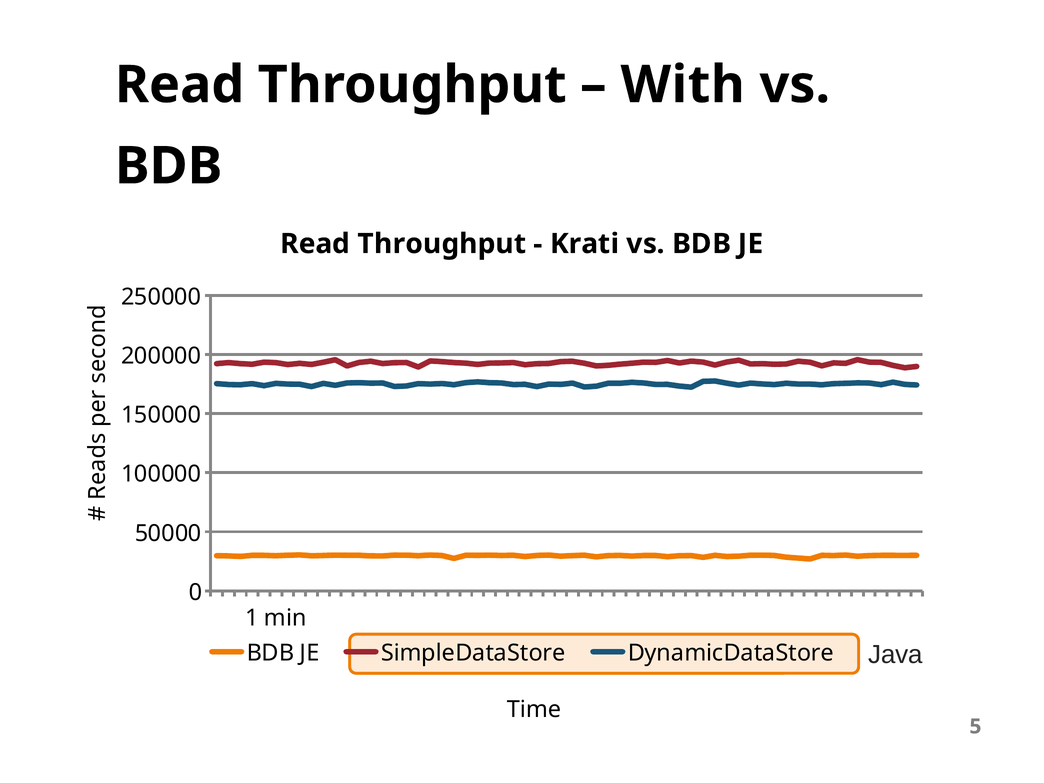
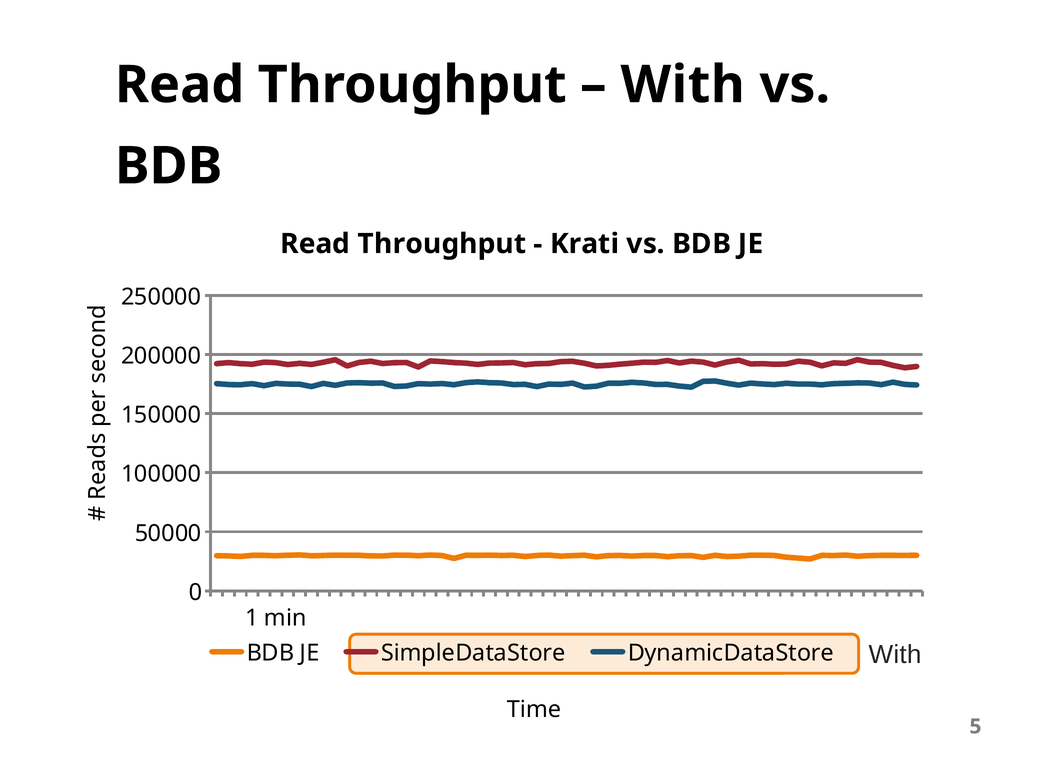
Java at (895, 655): Java -> With
